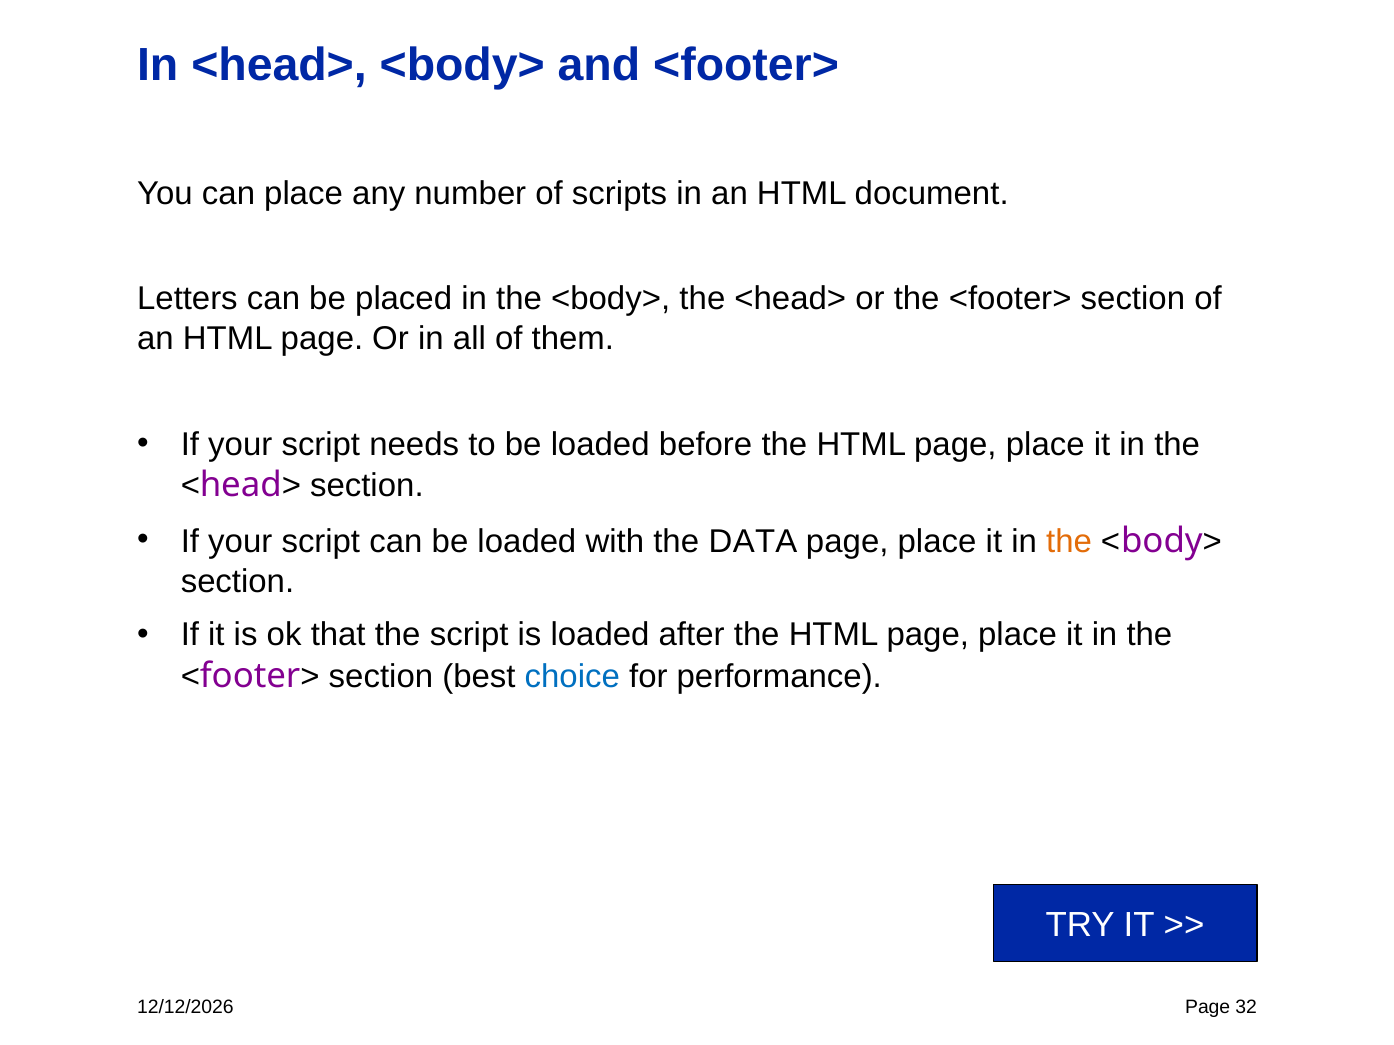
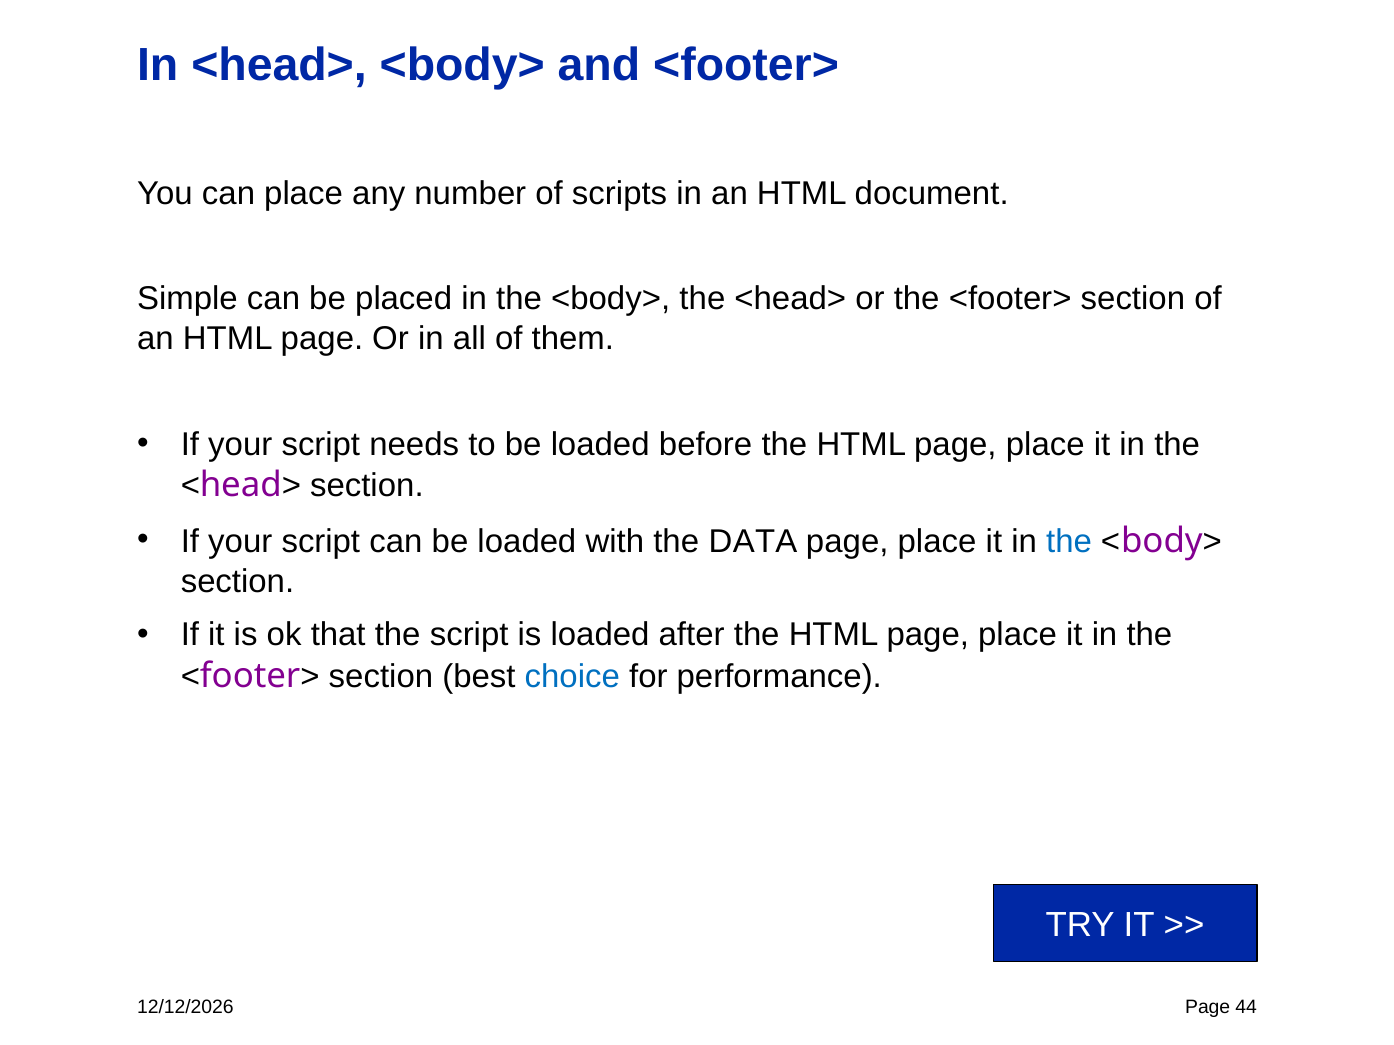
Letters: Letters -> Simple
the at (1069, 542) colour: orange -> blue
32: 32 -> 44
